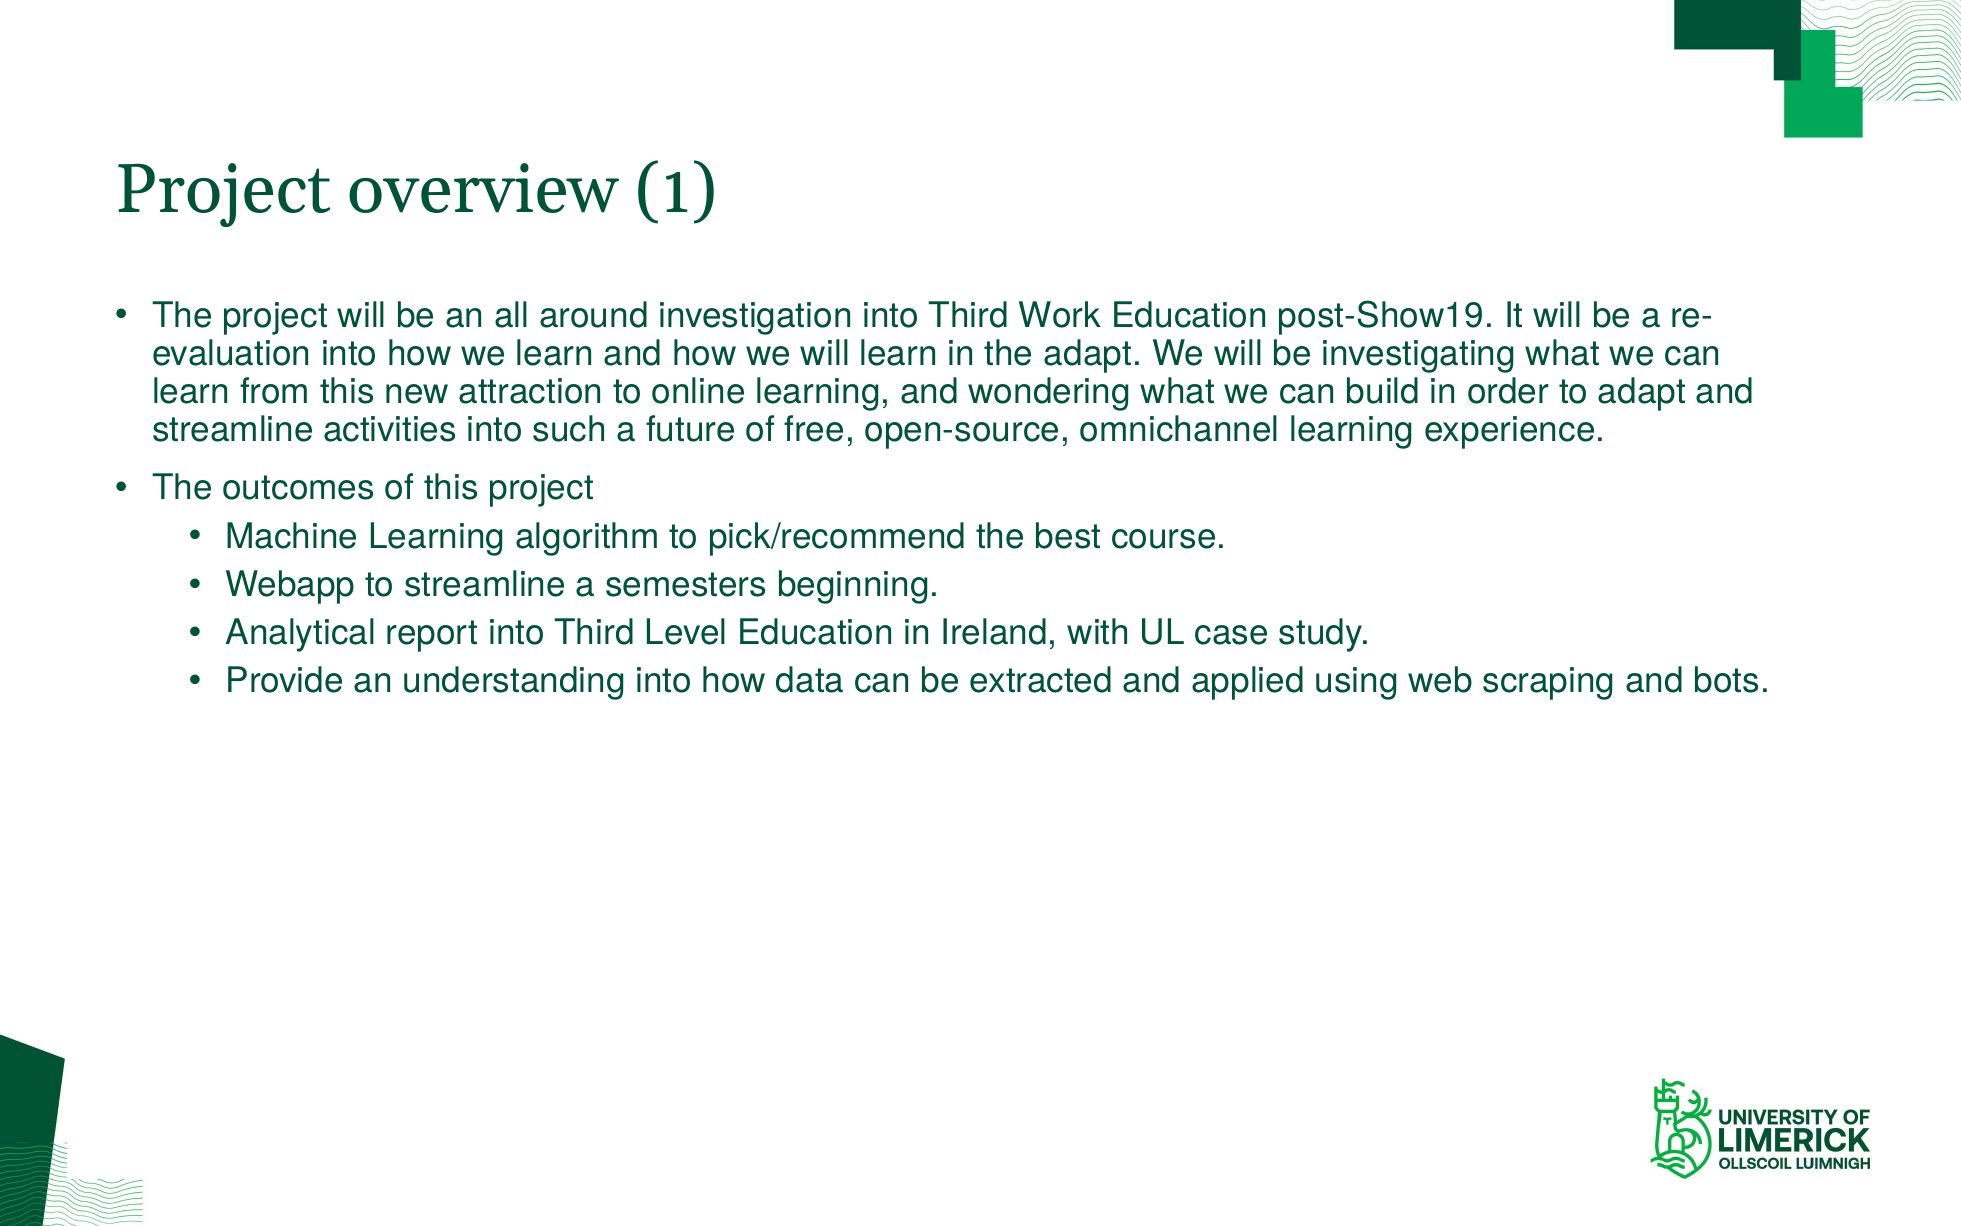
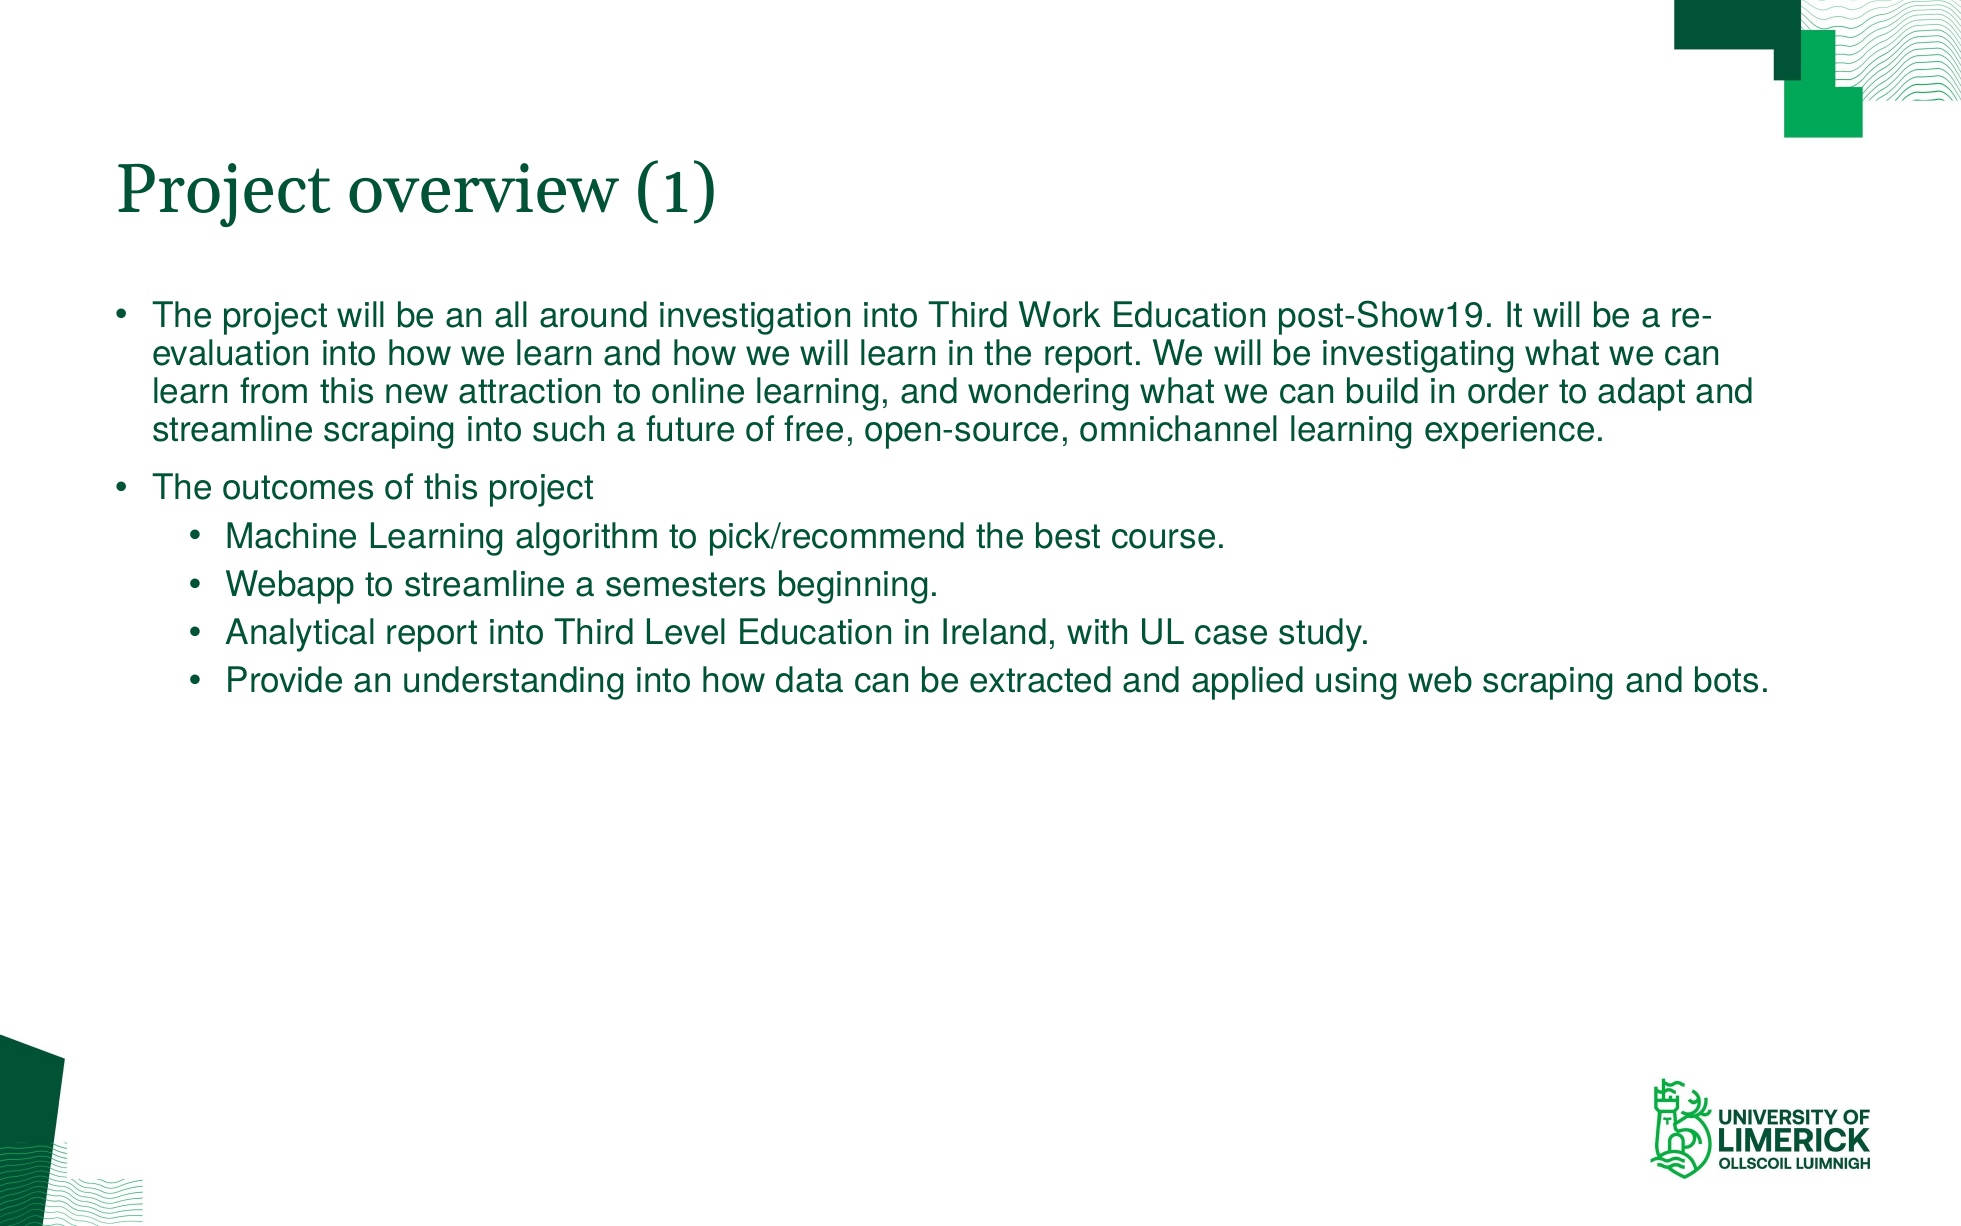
the adapt: adapt -> report
streamline activities: activities -> scraping
